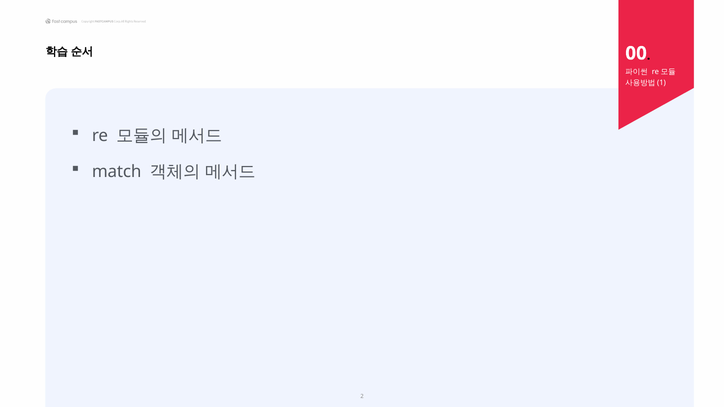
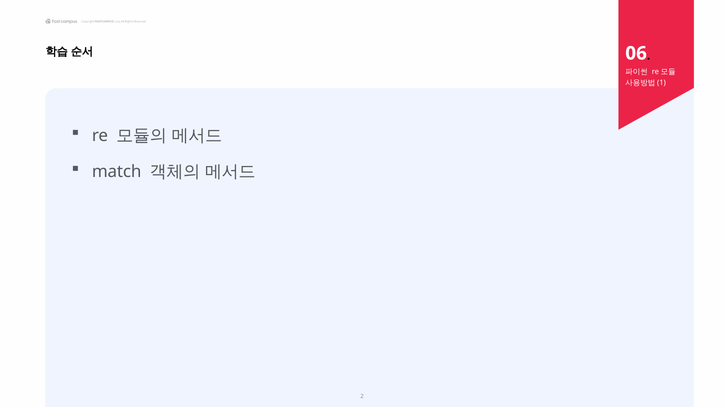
00: 00 -> 06
